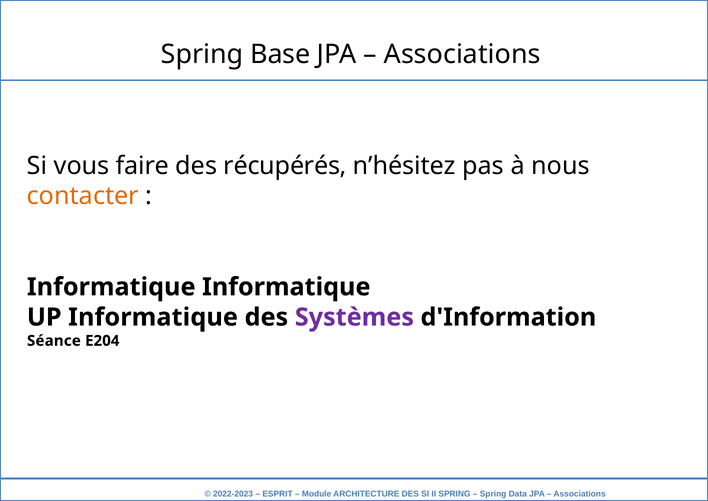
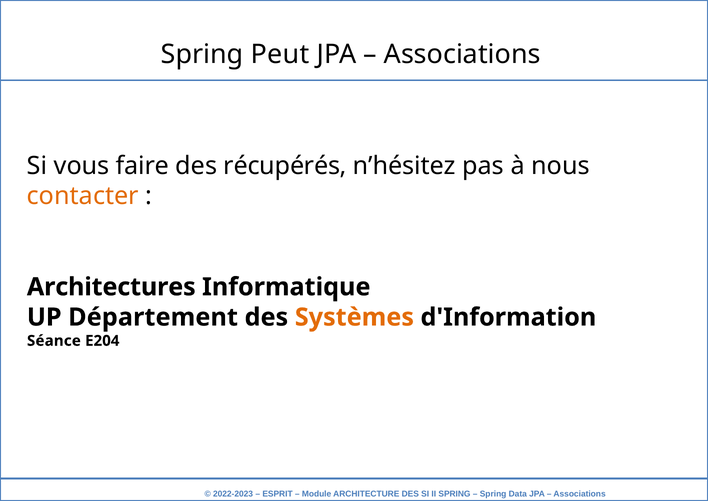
Base: Base -> Peut
Informatique at (111, 287): Informatique -> Architectures
UP Informatique: Informatique -> Département
Systèmes colour: purple -> orange
